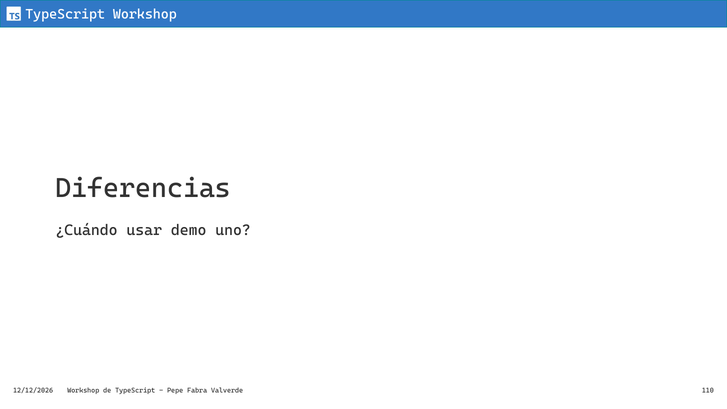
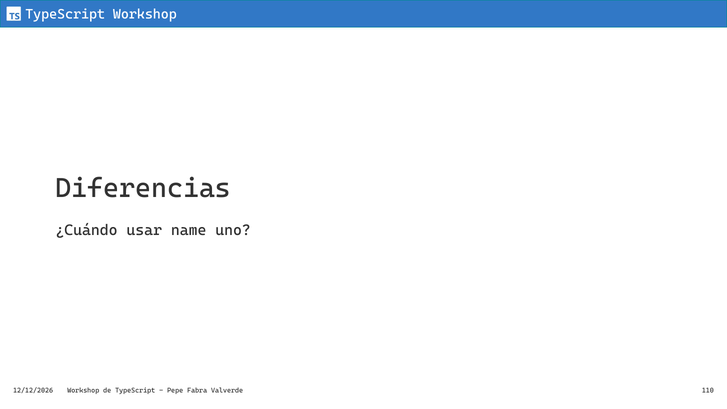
demo: demo -> name
